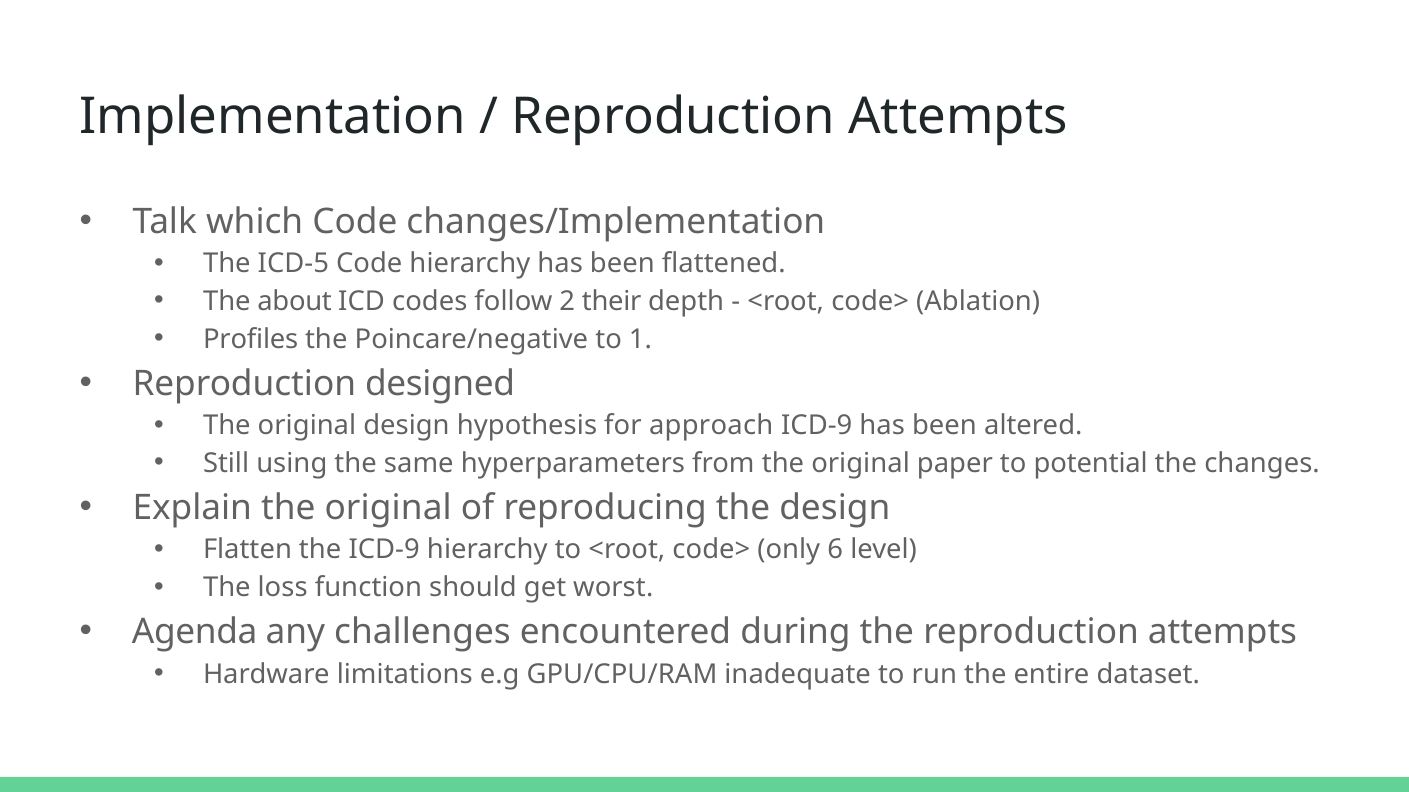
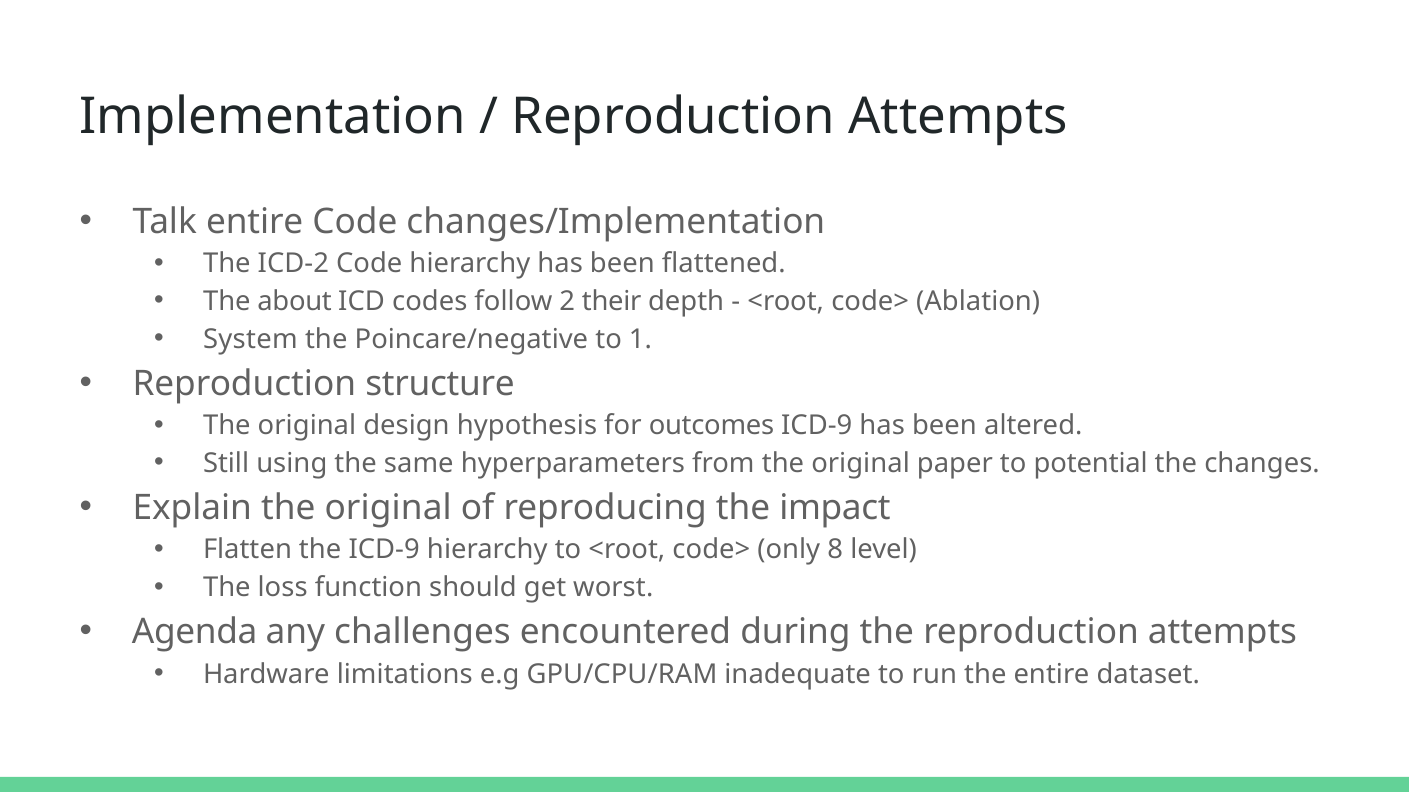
Talk which: which -> entire
ICD-5: ICD-5 -> ICD-2
Profiles: Profiles -> System
designed: designed -> structure
approach: approach -> outcomes
the design: design -> impact
6: 6 -> 8
